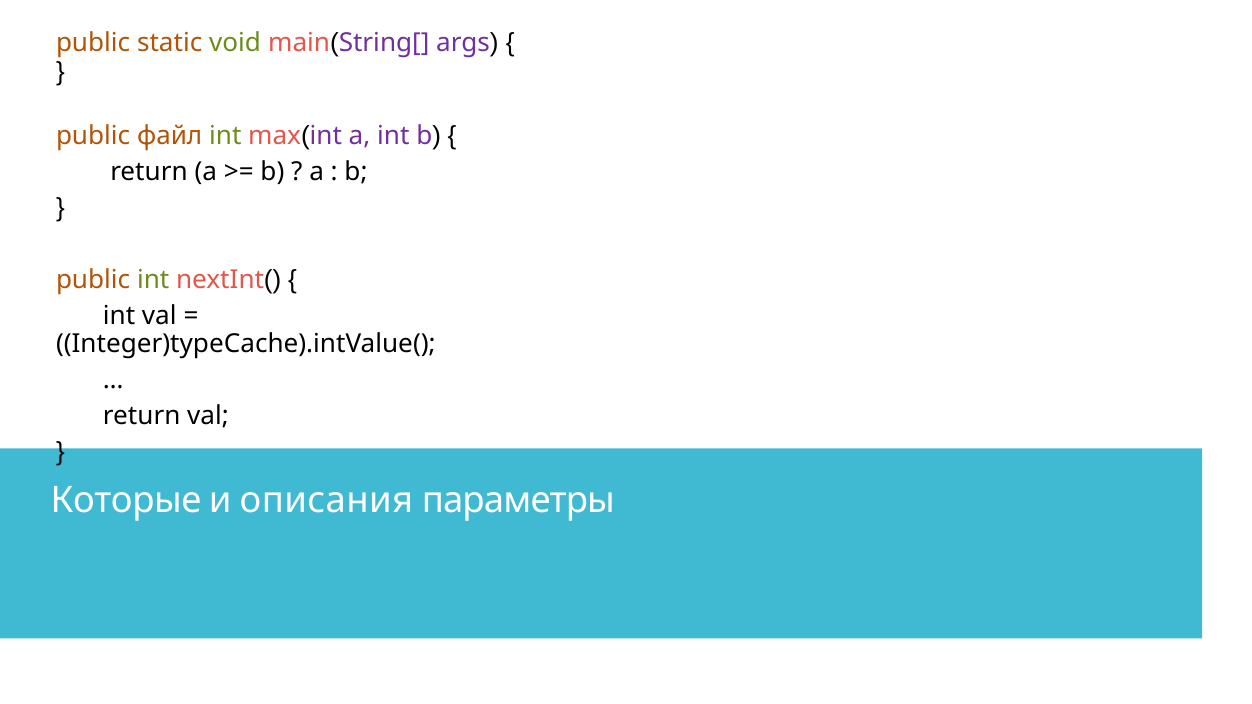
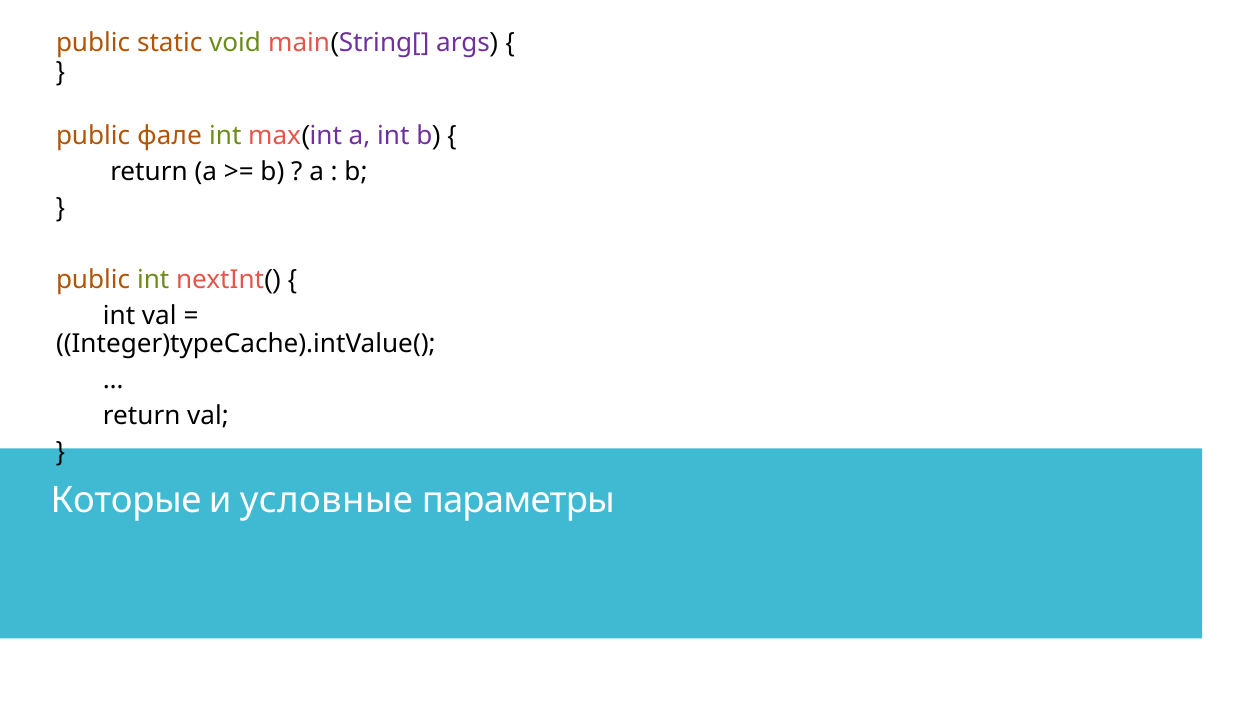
файл: файл -> фале
описания: описания -> условные
